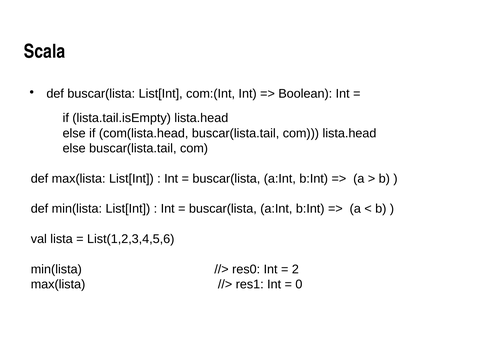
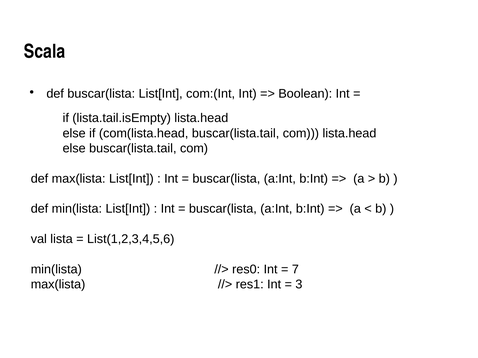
2: 2 -> 7
0: 0 -> 3
